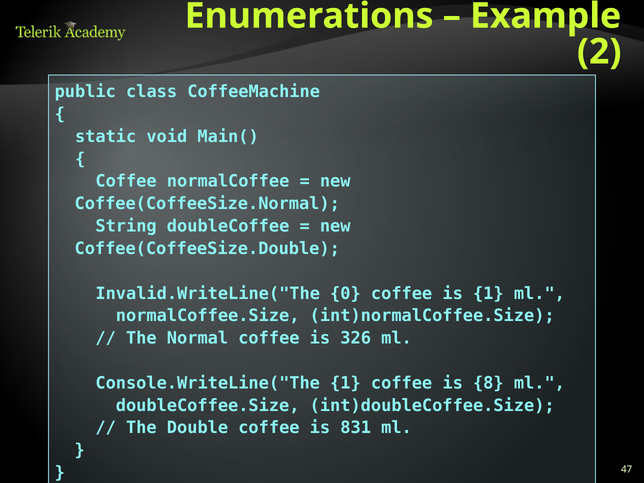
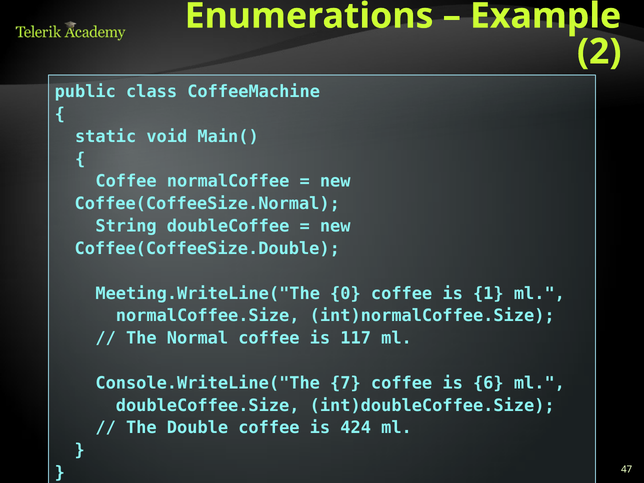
Invalid.WriteLine("The: Invalid.WriteLine("The -> Meeting.WriteLine("The
326: 326 -> 117
Console.WriteLine("The 1: 1 -> 7
8: 8 -> 6
831: 831 -> 424
